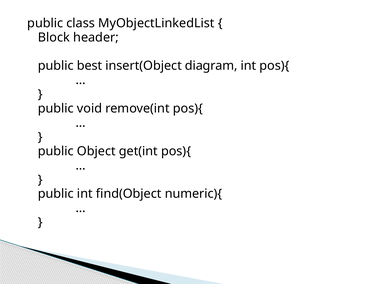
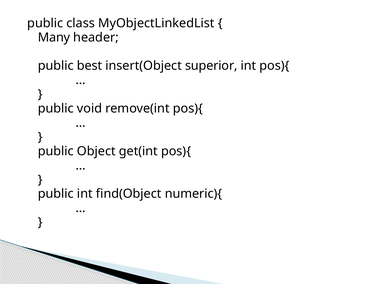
Block: Block -> Many
diagram: diagram -> superior
